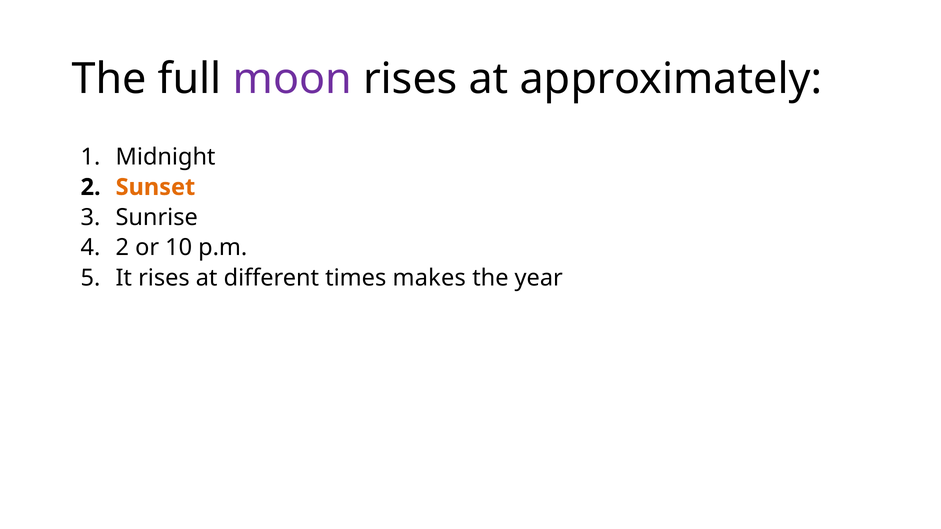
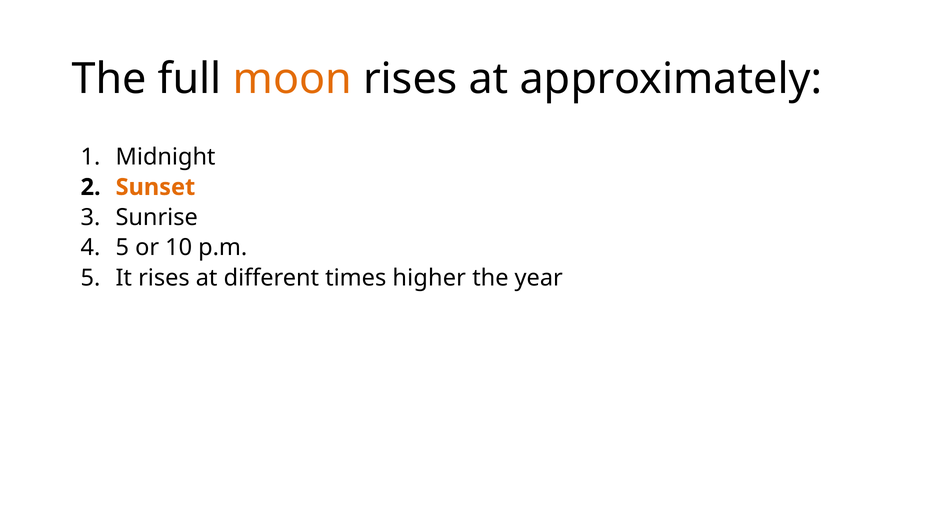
moon colour: purple -> orange
2 at (122, 248): 2 -> 5
makes: makes -> higher
